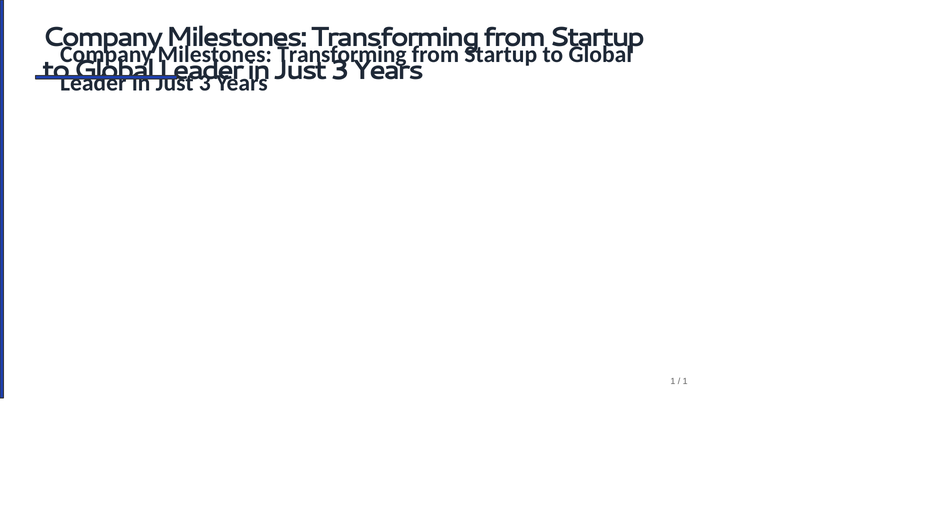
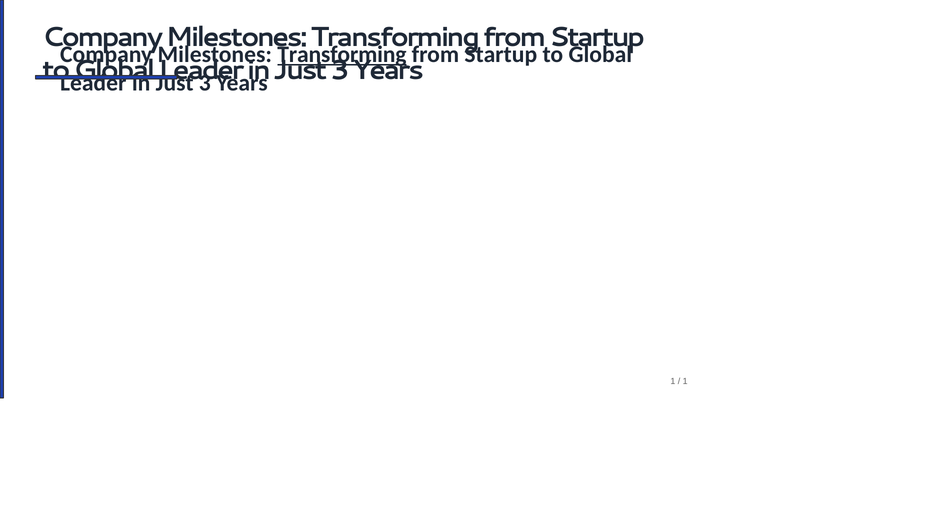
Transforming at (342, 55) underline: none -> present
